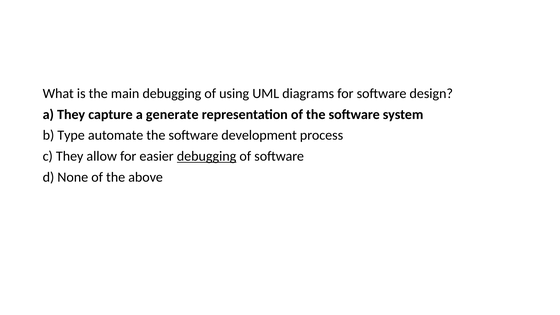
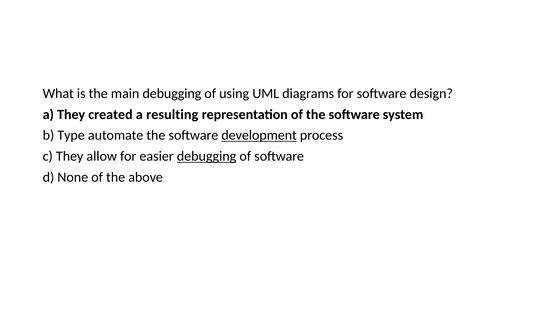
capture: capture -> created
generate: generate -> resulting
development underline: none -> present
